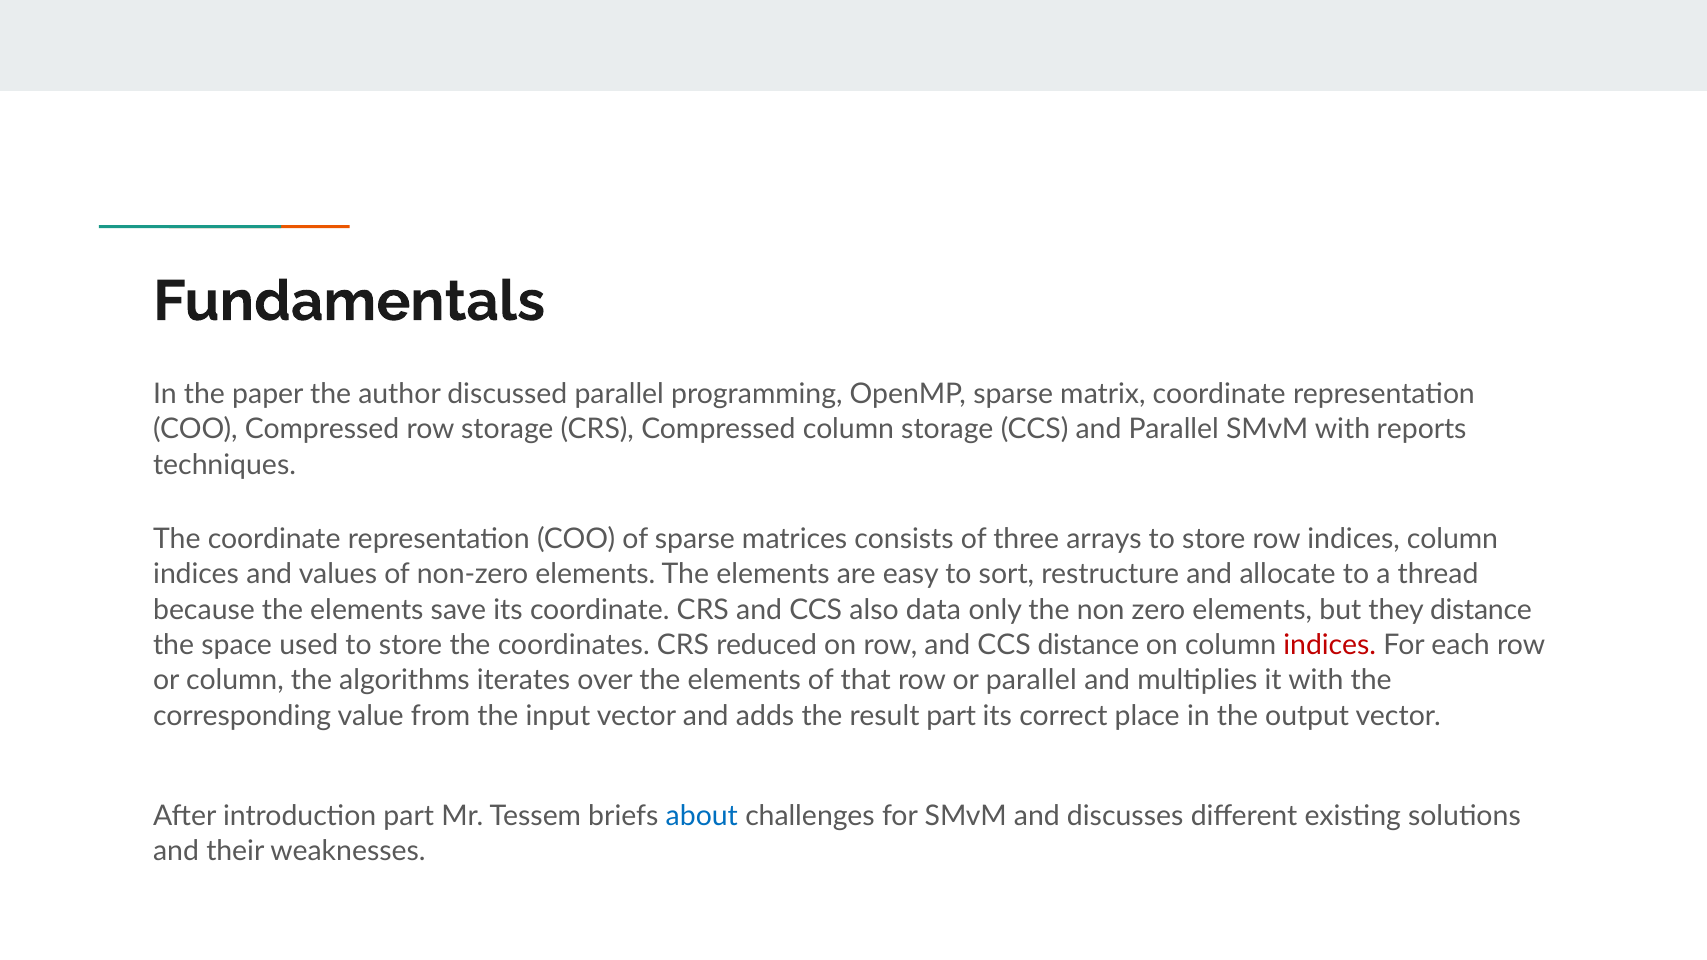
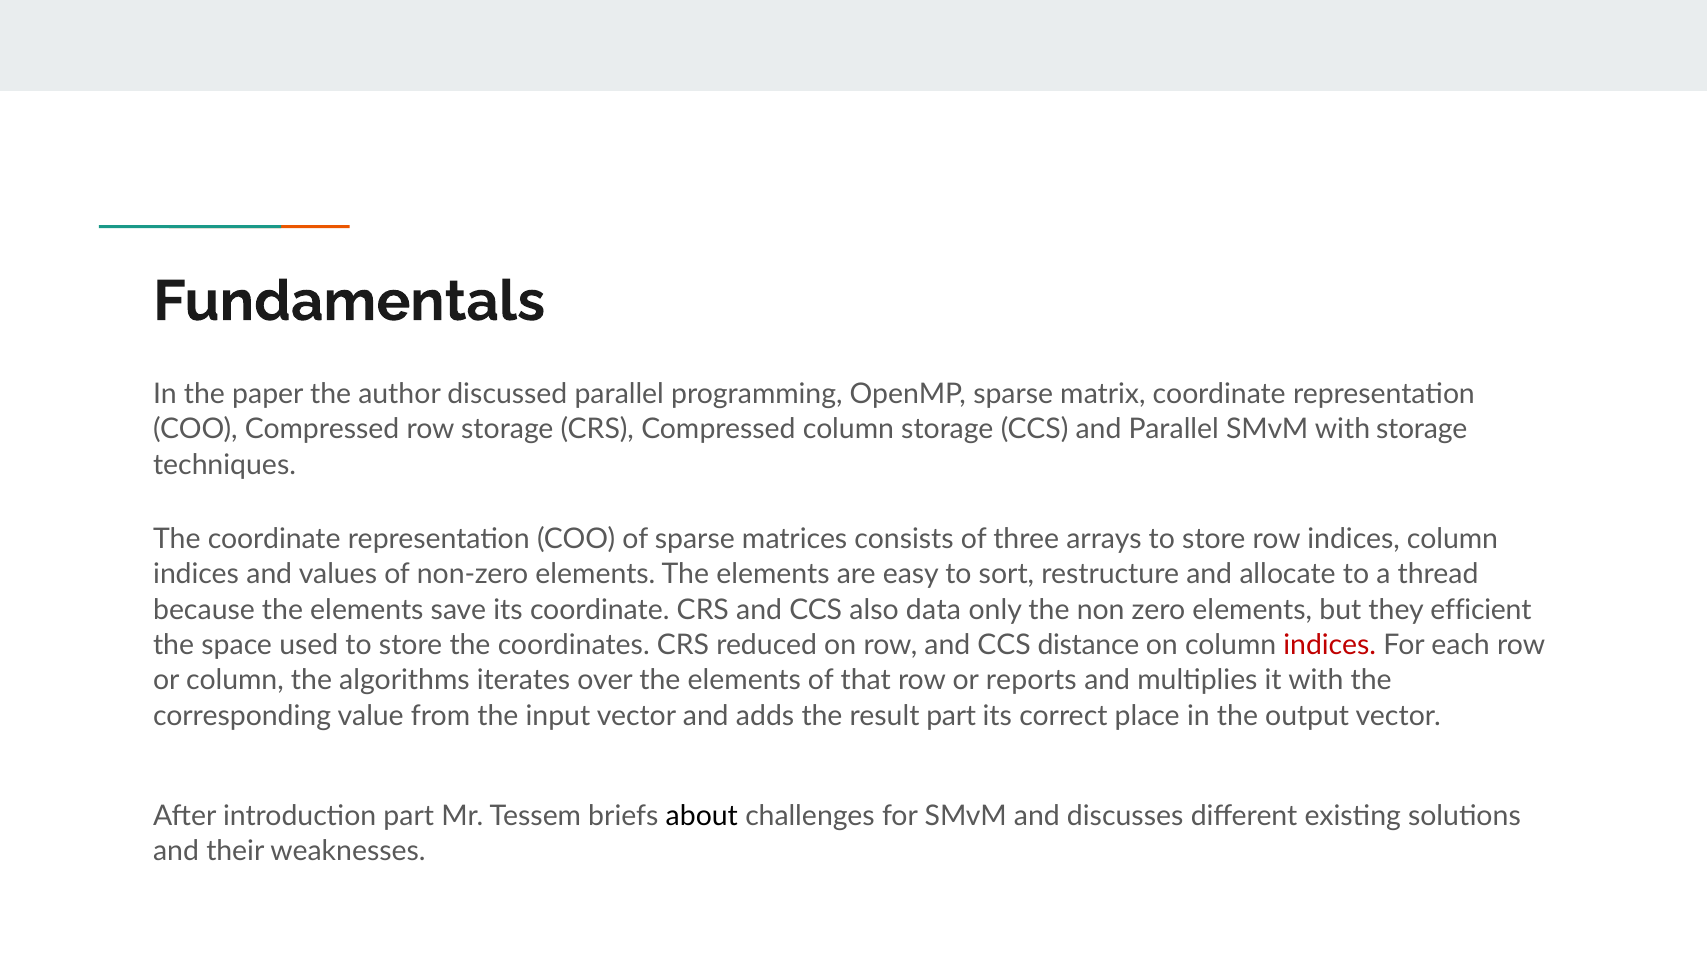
with reports: reports -> storage
they distance: distance -> efficient
or parallel: parallel -> reports
about colour: blue -> black
